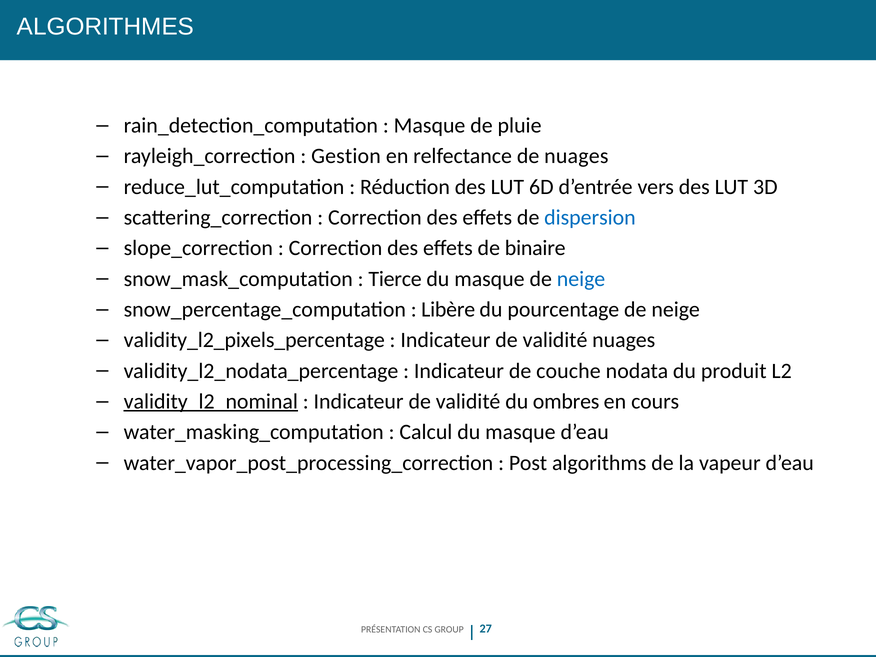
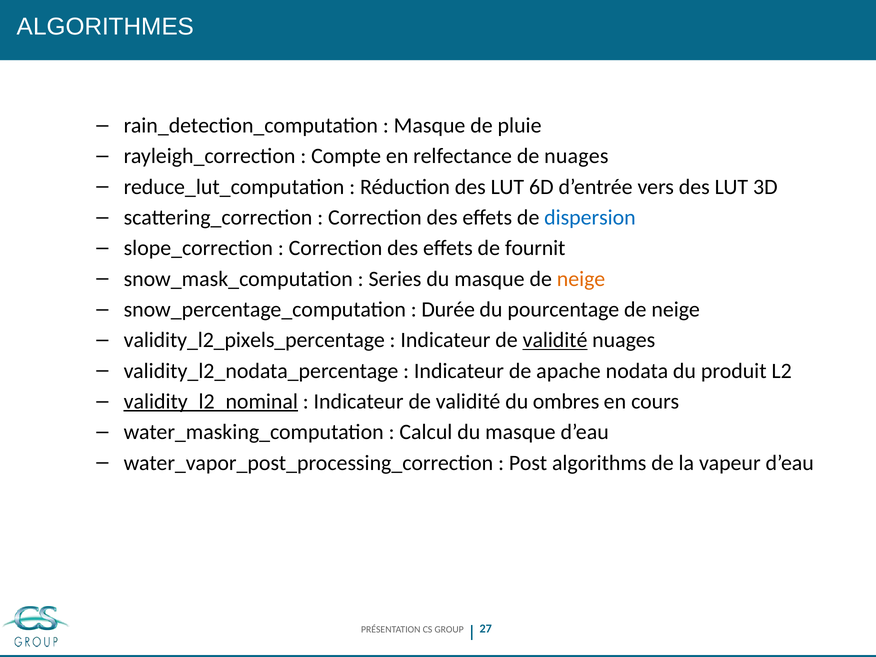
Gestion: Gestion -> Compte
binaire: binaire -> fournit
Tierce: Tierce -> Series
neige at (581, 279) colour: blue -> orange
Libère: Libère -> Durée
validité at (555, 340) underline: none -> present
couche: couche -> apache
